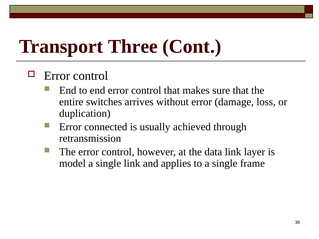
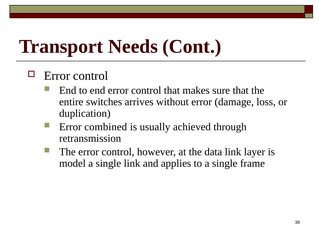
Three: Three -> Needs
connected: connected -> combined
